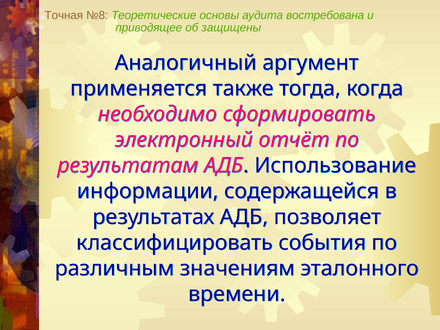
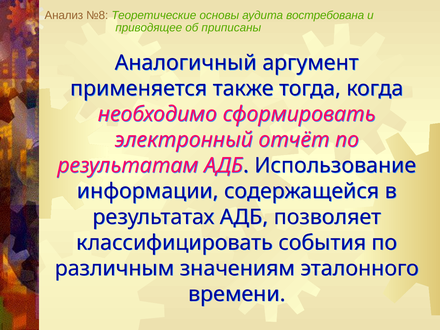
Точная: Точная -> Анализ
защищены: защищены -> приписаны
